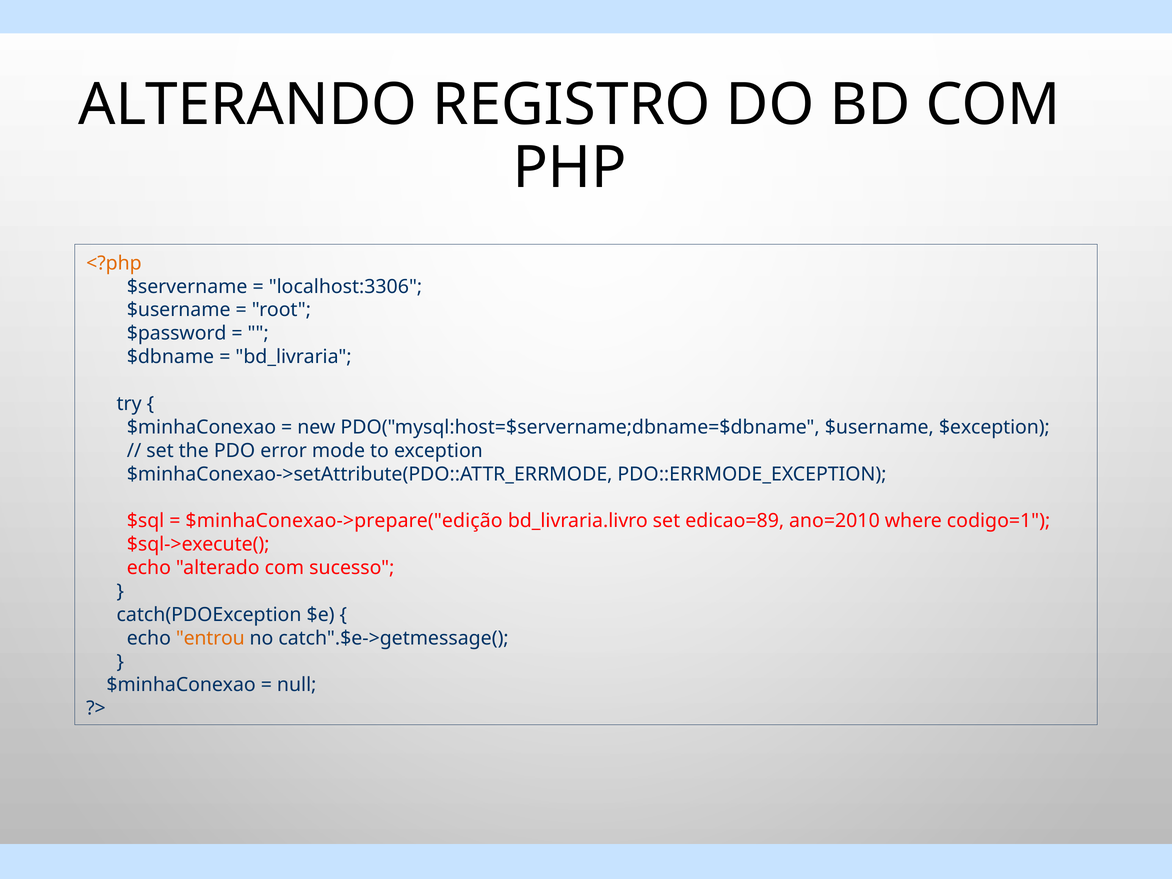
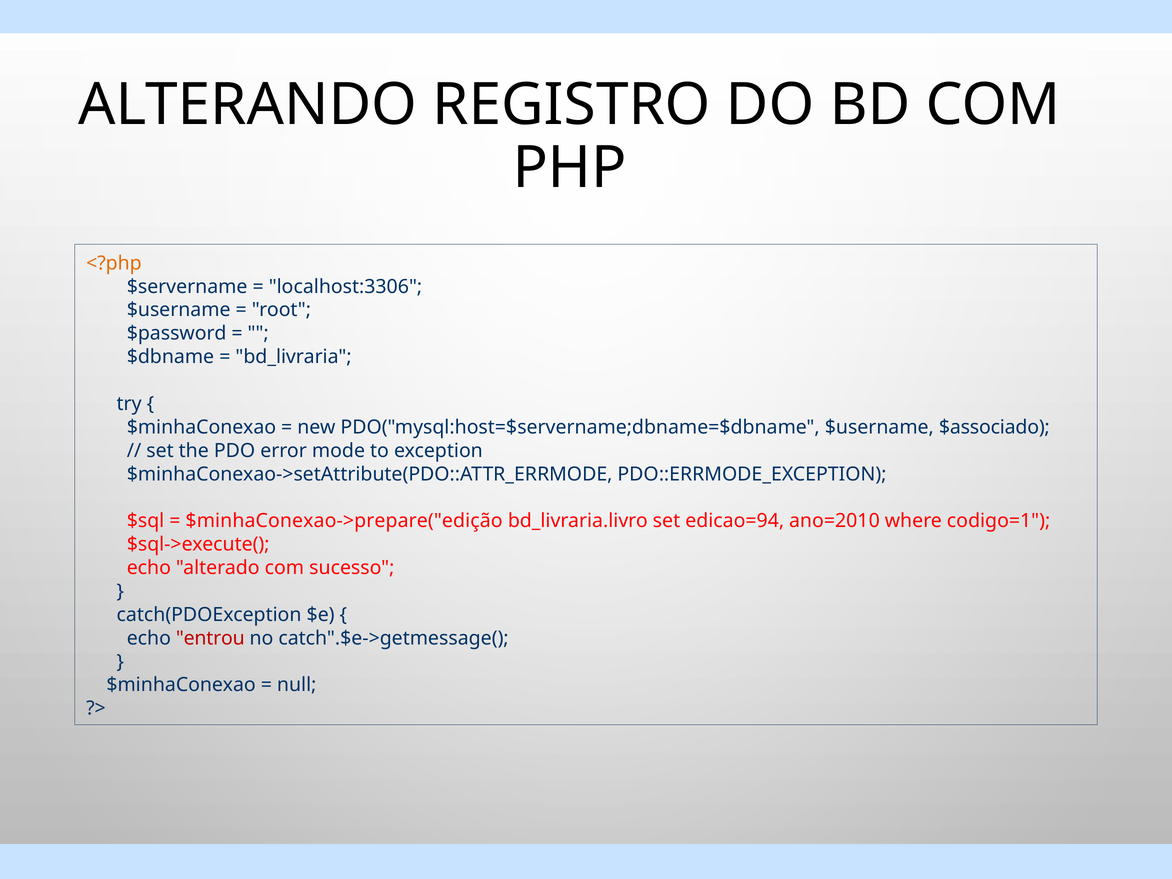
$exception: $exception -> $associado
edicao=89: edicao=89 -> edicao=94
entrou colour: orange -> red
